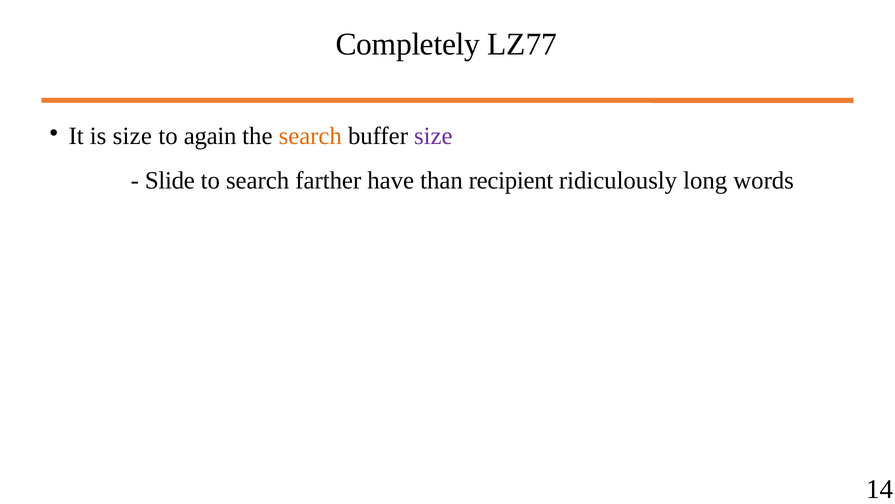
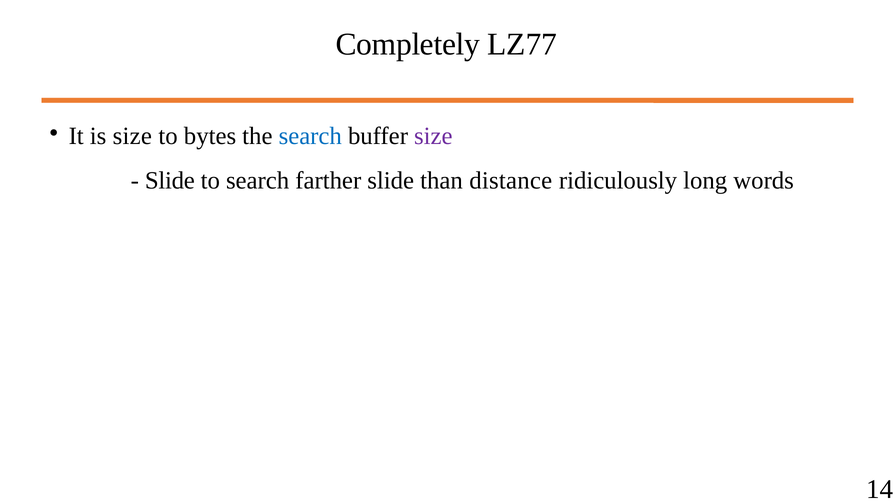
again: again -> bytes
search at (310, 136) colour: orange -> blue
farther have: have -> slide
recipient: recipient -> distance
